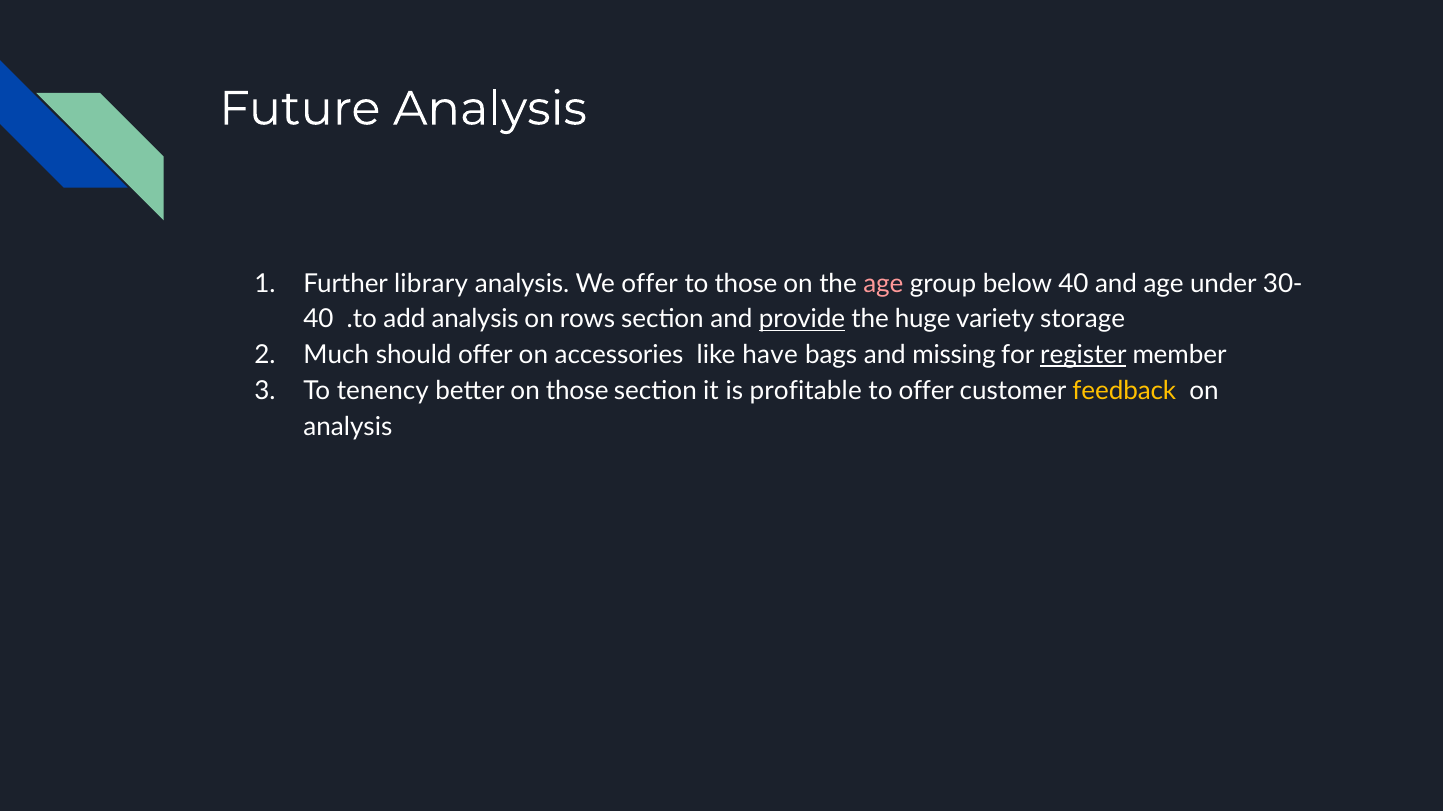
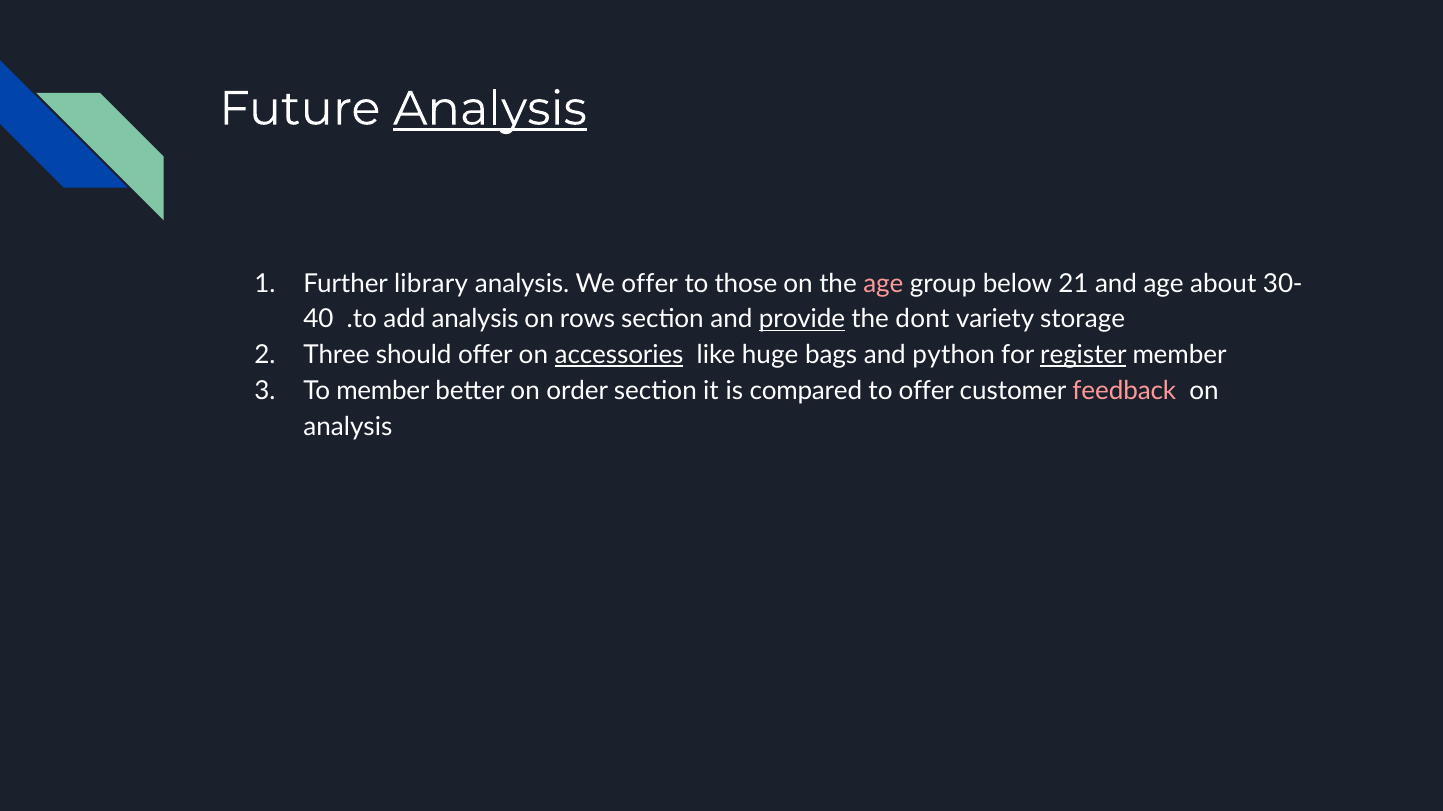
Analysis at (490, 109) underline: none -> present
below 40: 40 -> 21
under: under -> about
huge: huge -> dont
Much: Much -> Three
accessories underline: none -> present
have: have -> huge
missing: missing -> python
To tenency: tenency -> member
on those: those -> order
profitable: profitable -> compared
feedback colour: yellow -> pink
